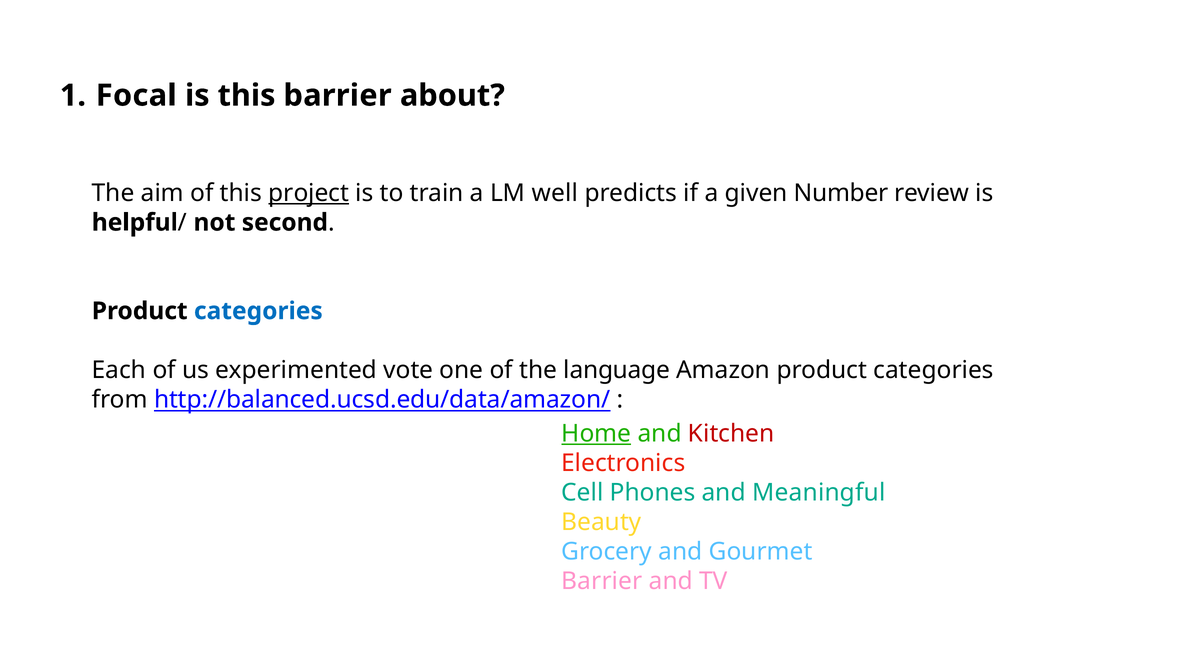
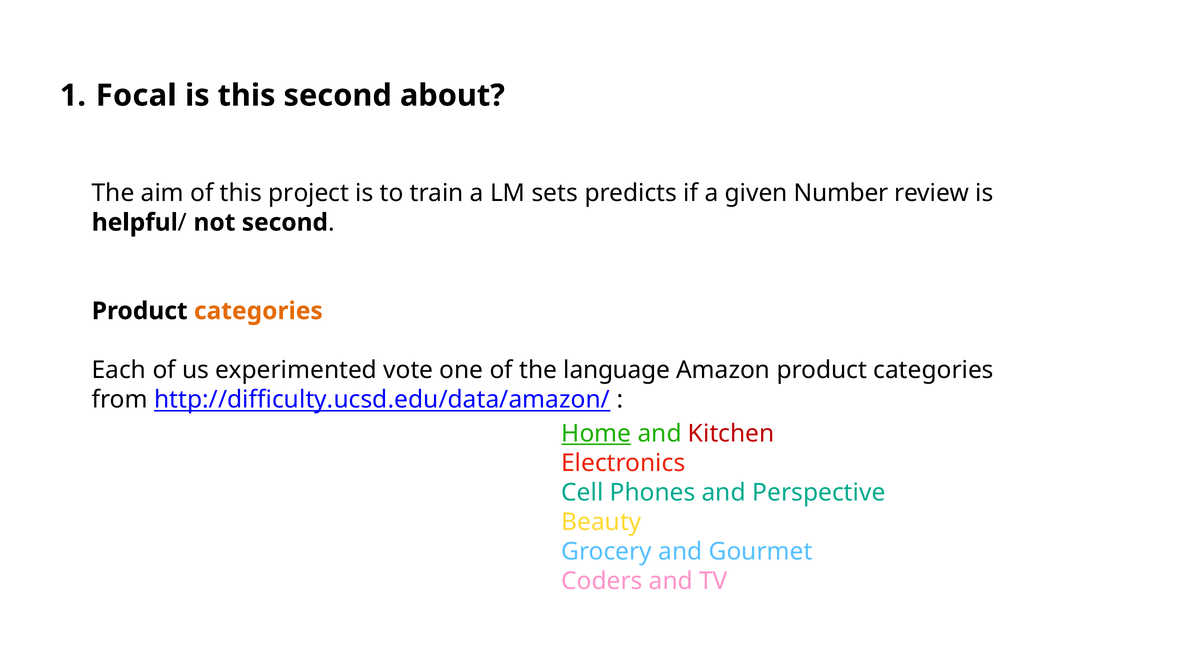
this barrier: barrier -> second
project underline: present -> none
well: well -> sets
categories at (258, 311) colour: blue -> orange
http://balanced.ucsd.edu/data/amazon/: http://balanced.ucsd.edu/data/amazon/ -> http://difficulty.ucsd.edu/data/amazon/
Meaningful: Meaningful -> Perspective
Barrier at (602, 581): Barrier -> Coders
